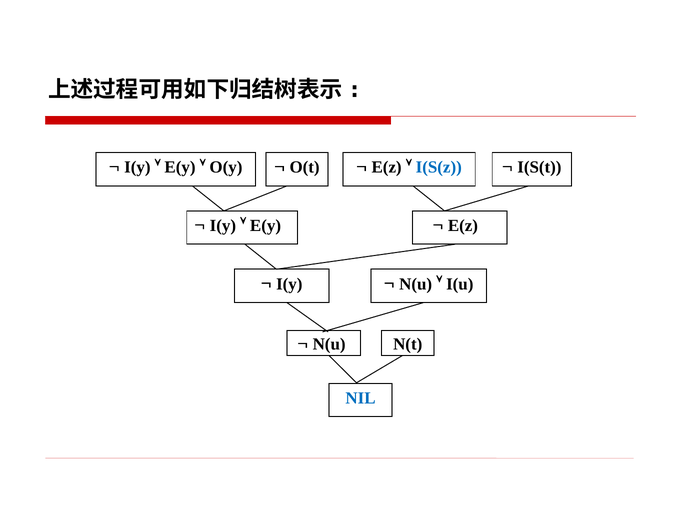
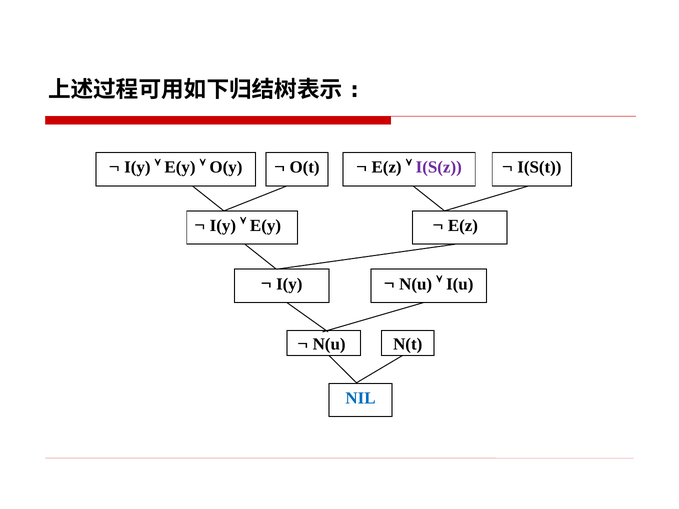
I(S(z colour: blue -> purple
